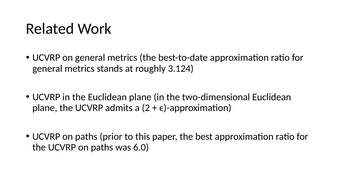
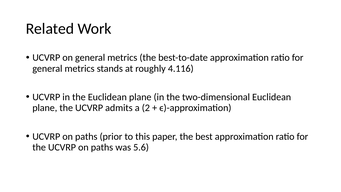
3.124: 3.124 -> 4.116
6.0: 6.0 -> 5.6
